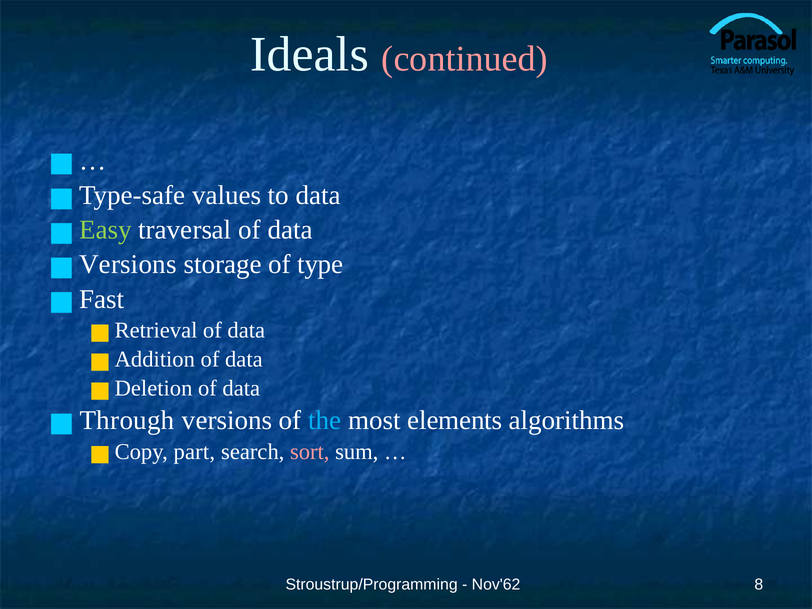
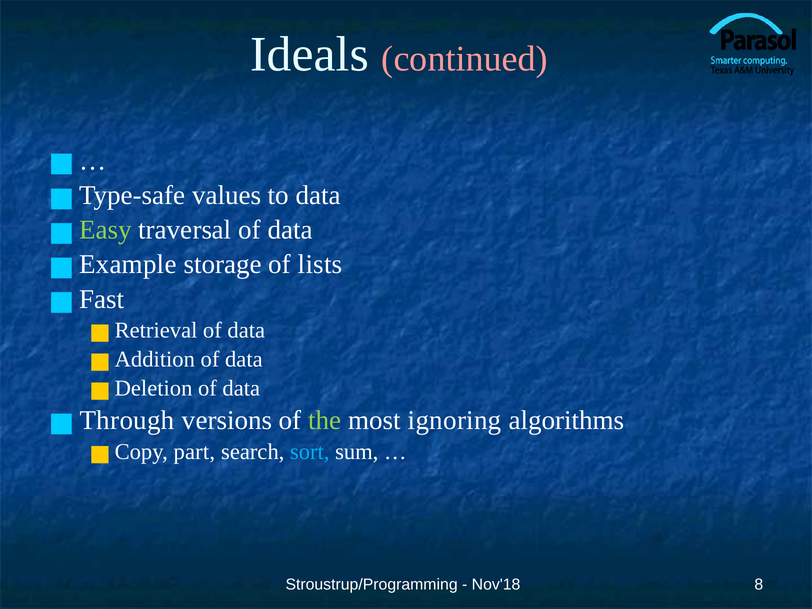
Versions at (128, 264): Versions -> Example
type: type -> lists
the colour: light blue -> light green
elements: elements -> ignoring
sort colour: pink -> light blue
Nov'62: Nov'62 -> Nov'18
